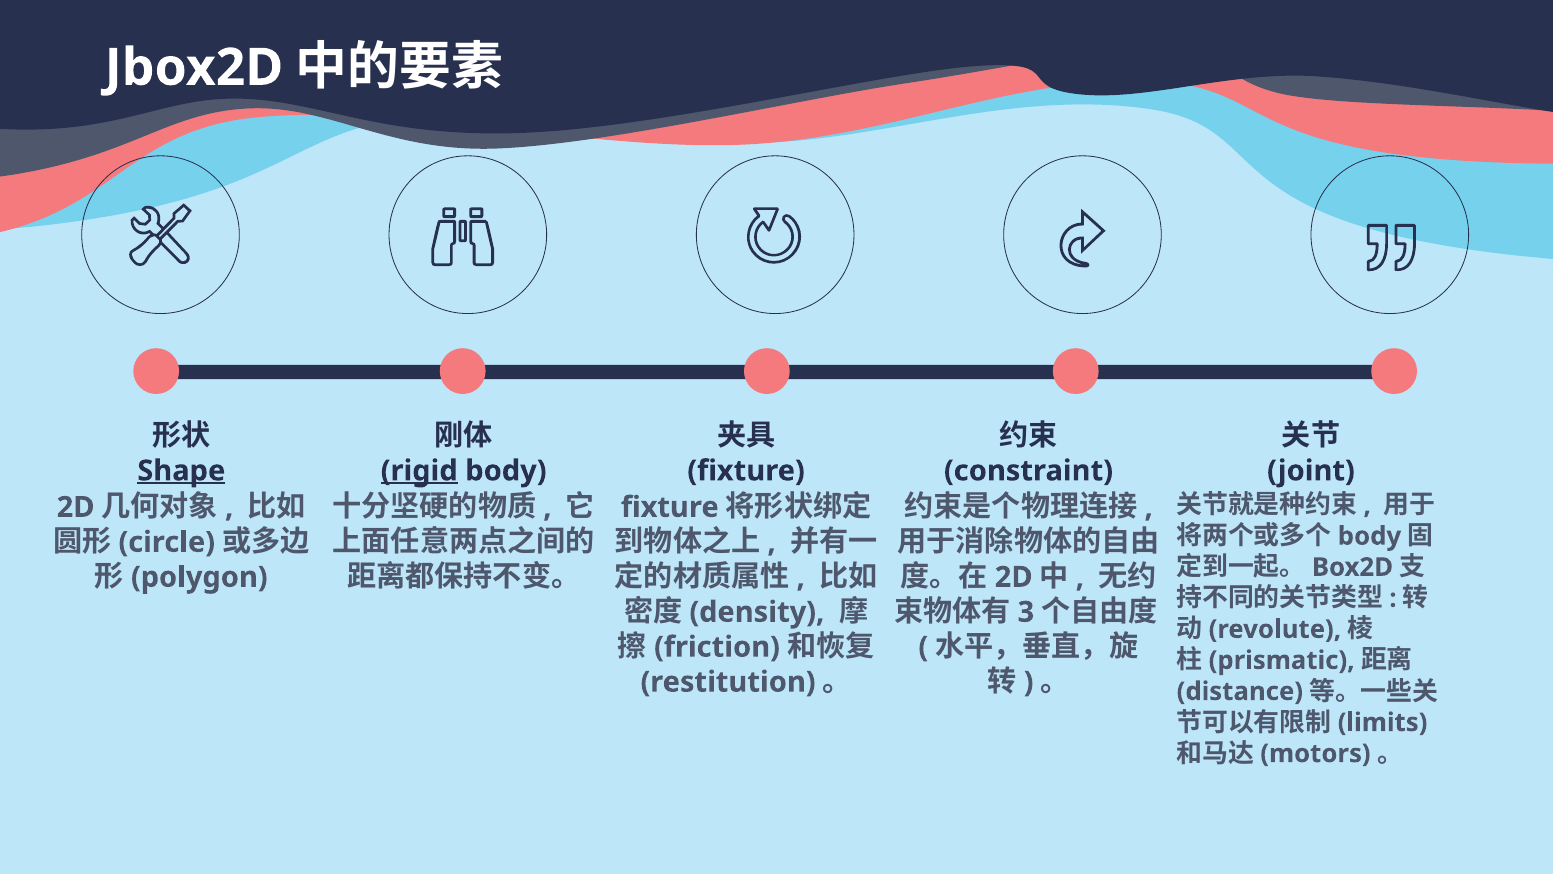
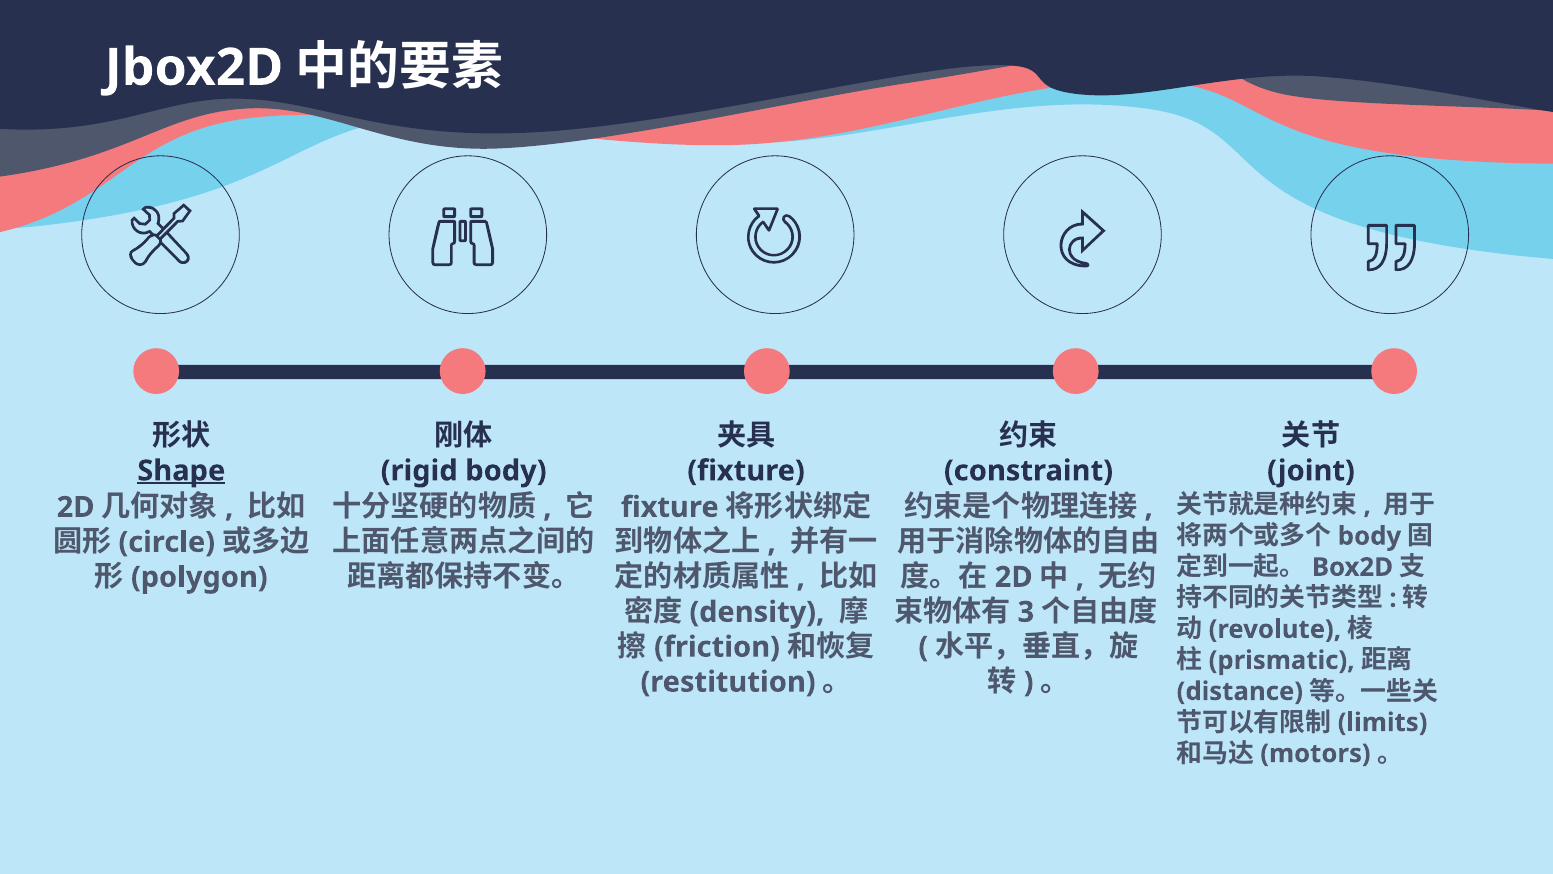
rigid underline: present -> none
